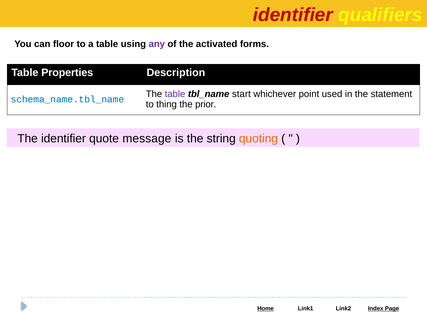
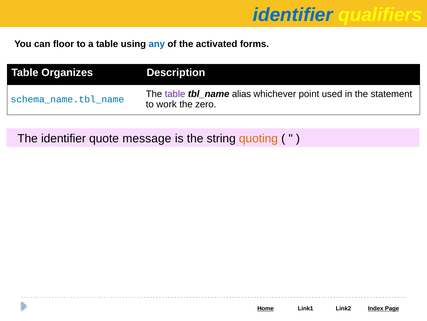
identifier at (293, 15) colour: red -> blue
any colour: purple -> blue
Properties: Properties -> Organizes
start: start -> alias
thing: thing -> work
prior: prior -> zero
